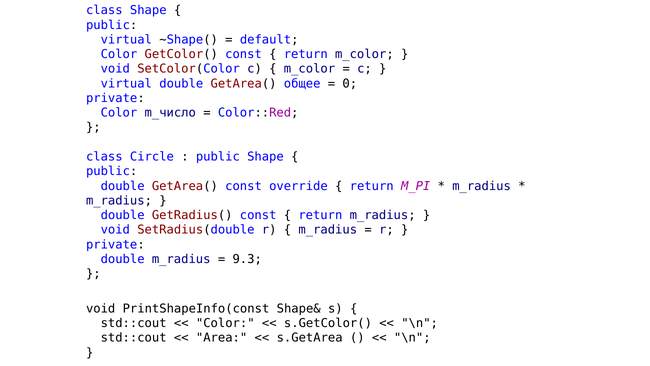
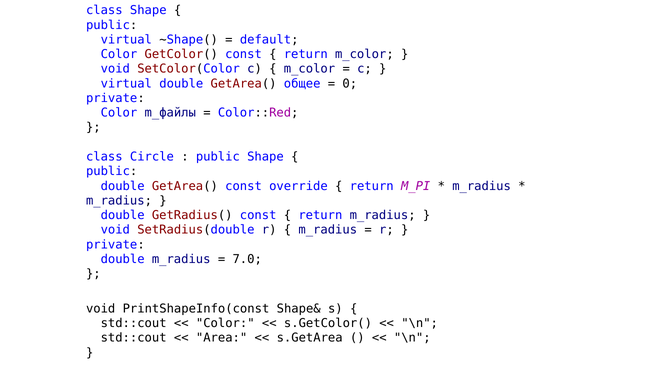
m_число: m_число -> m_файлы
9.3: 9.3 -> 7.0
